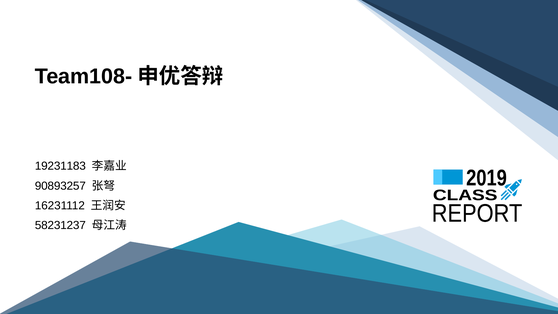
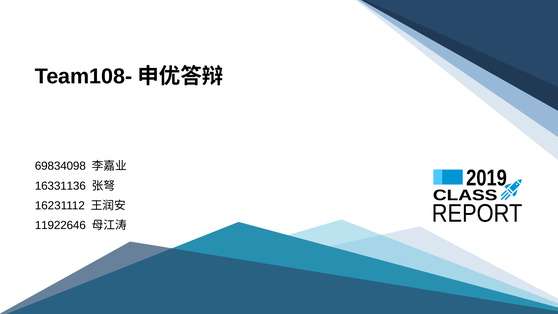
19231183: 19231183 -> 69834098
90893257: 90893257 -> 16331136
58231237: 58231237 -> 11922646
